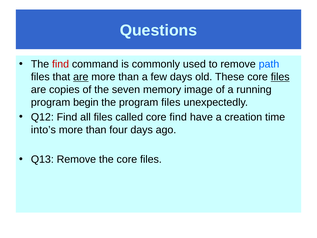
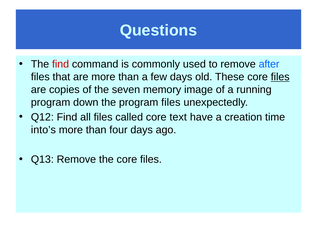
path: path -> after
are at (81, 77) underline: present -> none
begin: begin -> down
core find: find -> text
